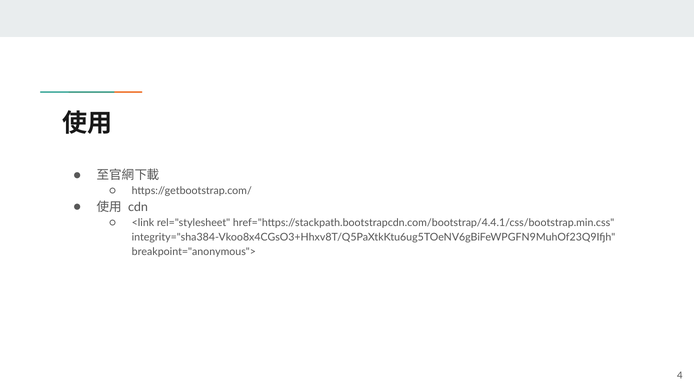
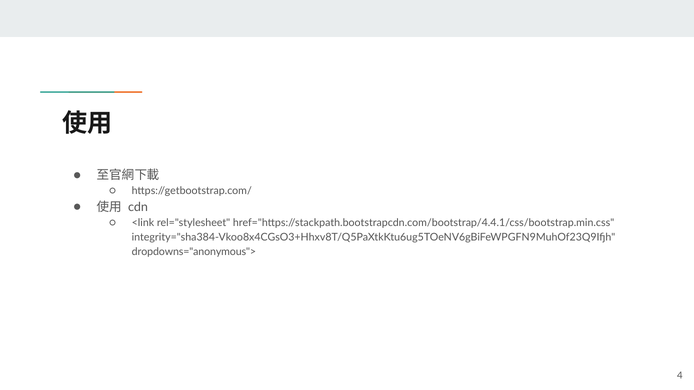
breakpoint="anonymous">: breakpoint="anonymous"> -> dropdowns="anonymous">
